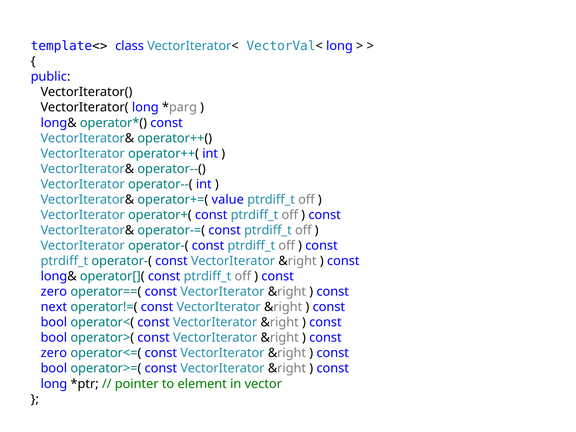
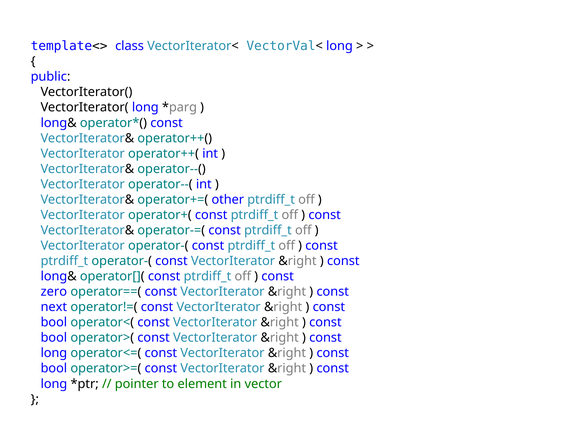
value: value -> other
zero at (54, 353): zero -> long
